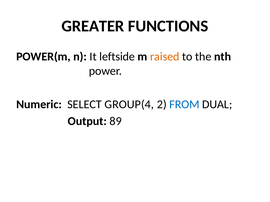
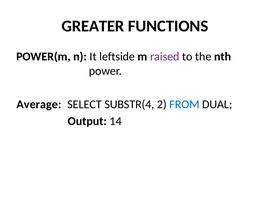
raised colour: orange -> purple
Numeric: Numeric -> Average
GROUP(4: GROUP(4 -> SUBSTR(4
89: 89 -> 14
